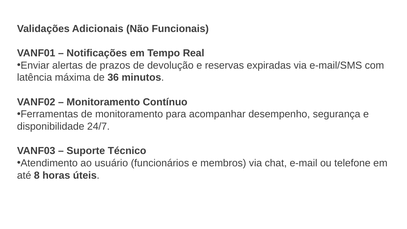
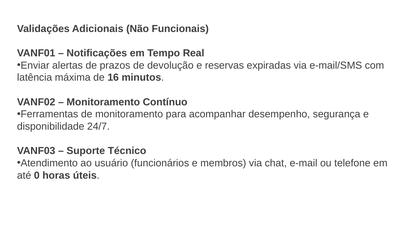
36: 36 -> 16
8: 8 -> 0
